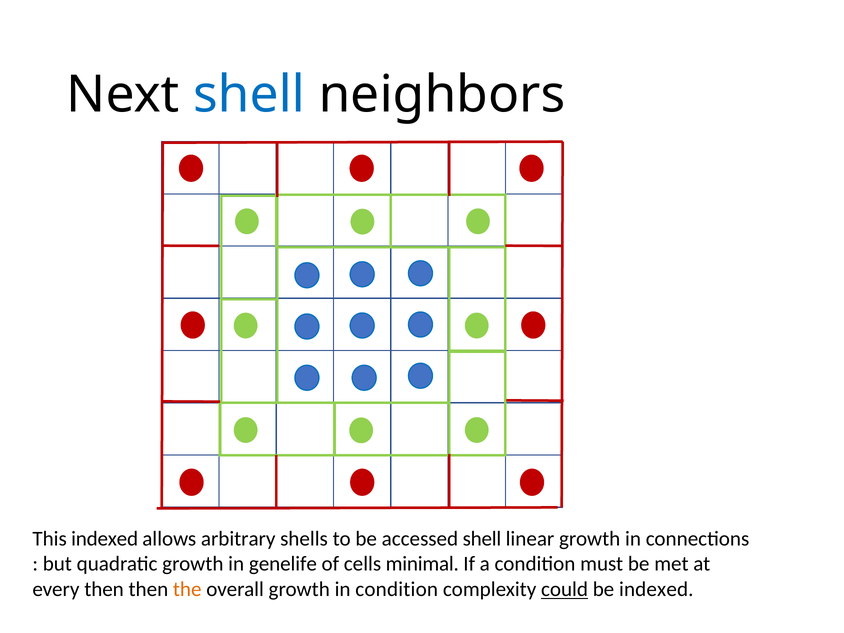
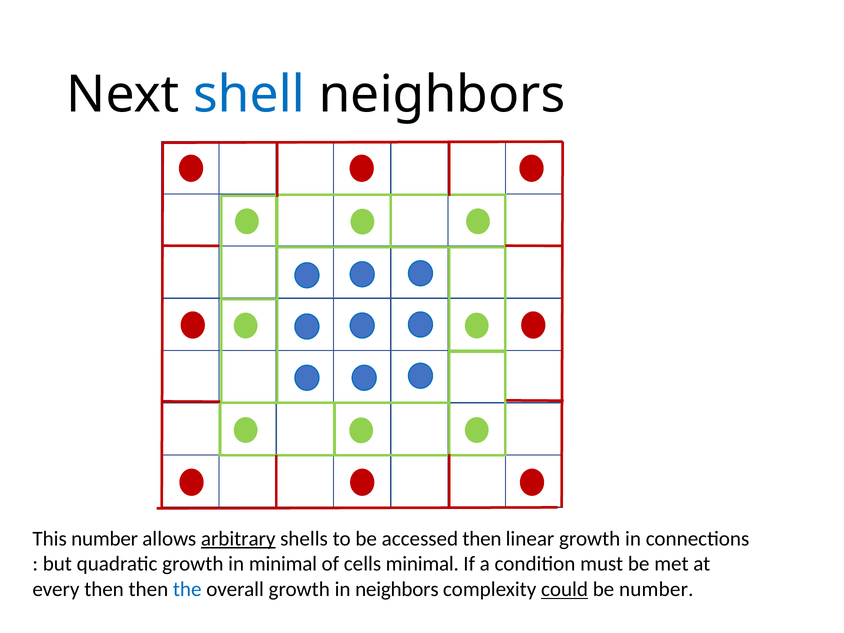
This indexed: indexed -> number
arbitrary underline: none -> present
accessed shell: shell -> then
in genelife: genelife -> minimal
the colour: orange -> blue
in condition: condition -> neighbors
be indexed: indexed -> number
